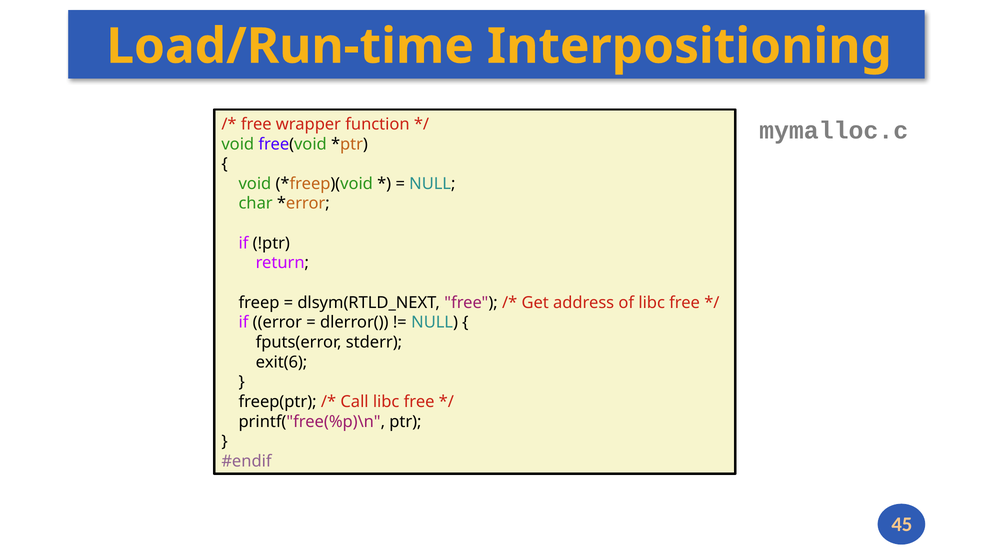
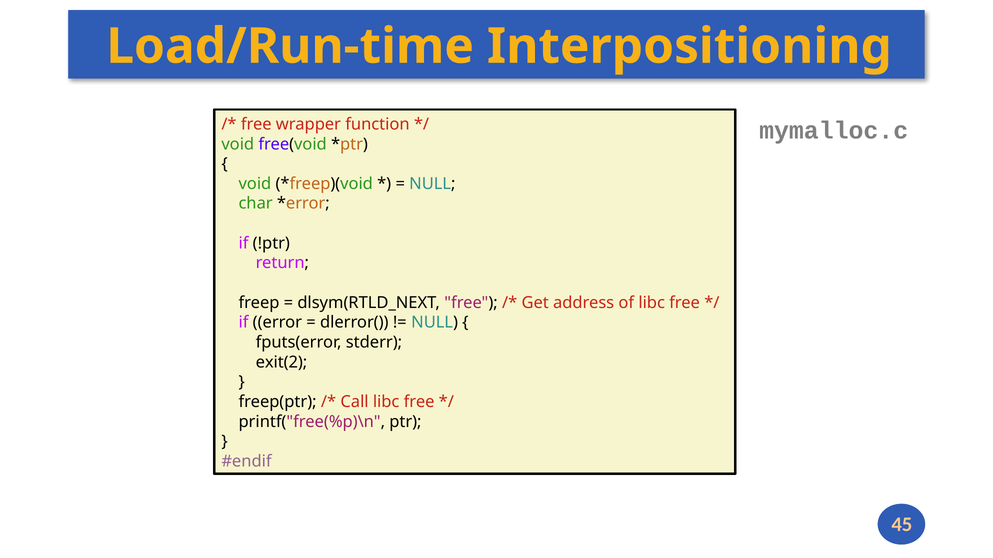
exit(6: exit(6 -> exit(2
